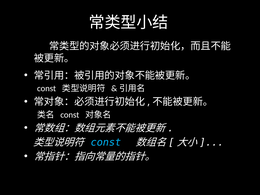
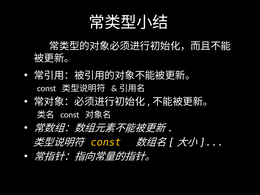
const at (106, 142) colour: light blue -> yellow
